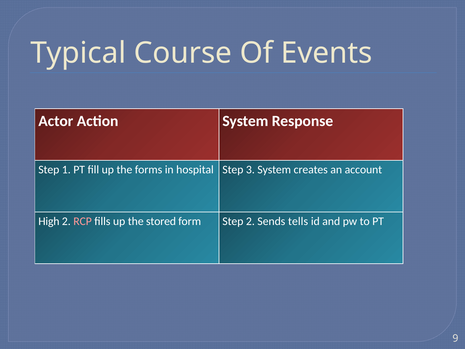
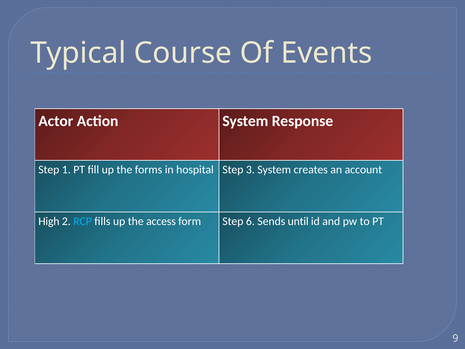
RCP colour: pink -> light blue
stored: stored -> access
Step 2: 2 -> 6
tells: tells -> until
